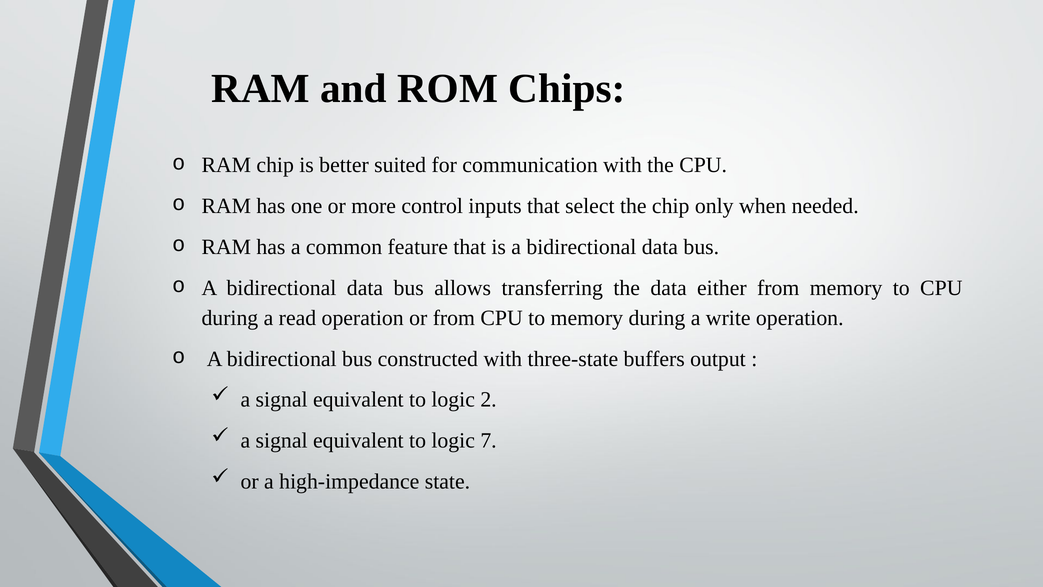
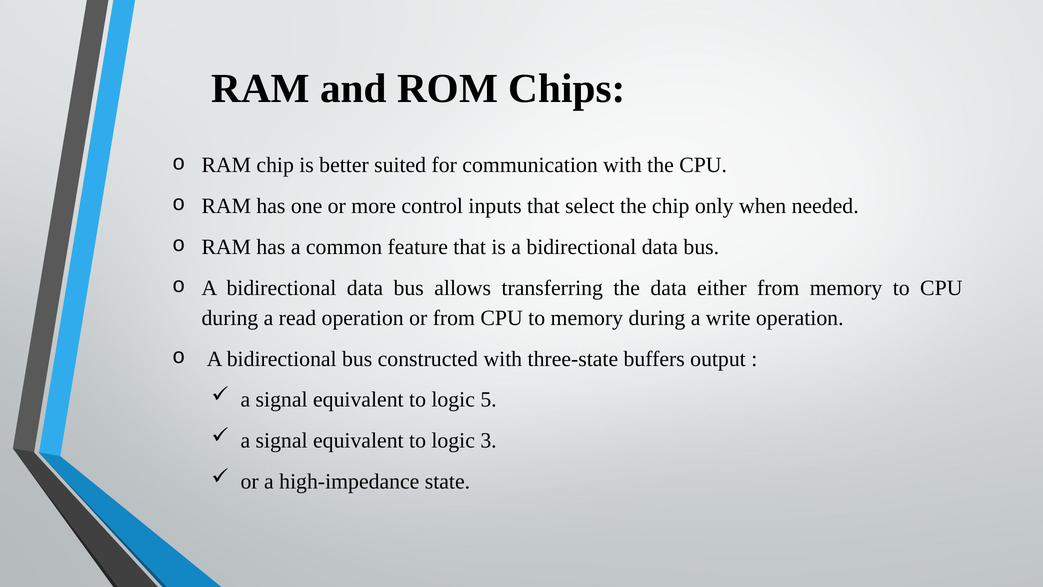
2: 2 -> 5
7: 7 -> 3
